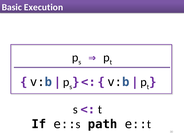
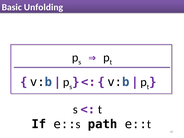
Execution: Execution -> Unfolding
